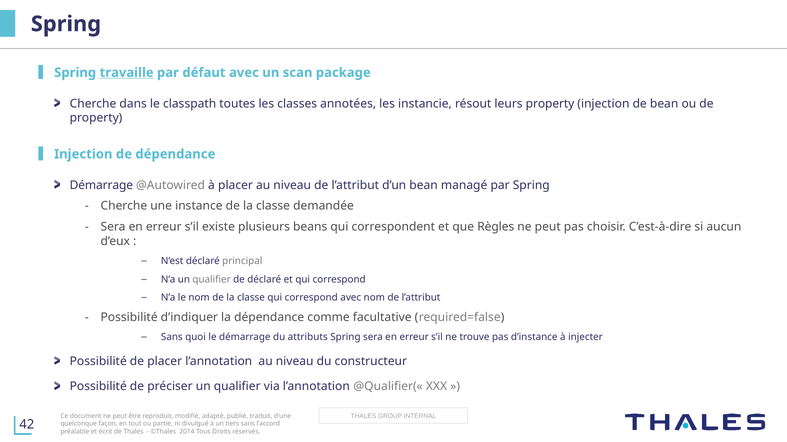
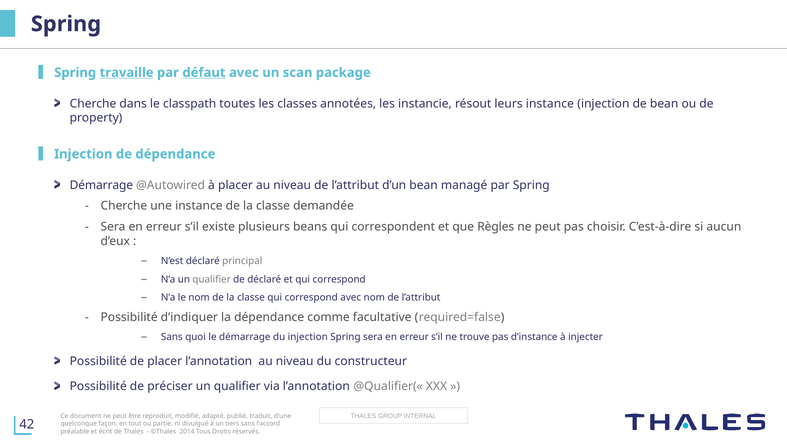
défaut underline: none -> present
leurs property: property -> instance
du attributs: attributs -> injection
